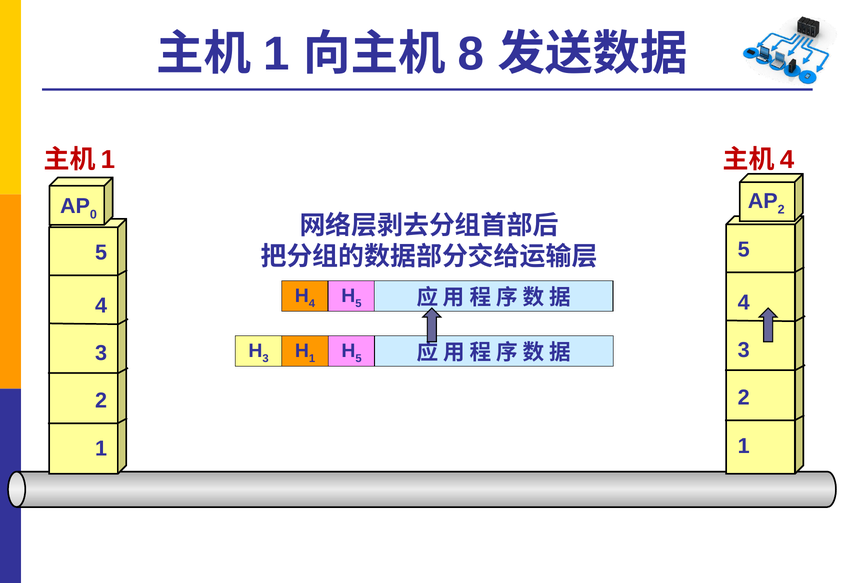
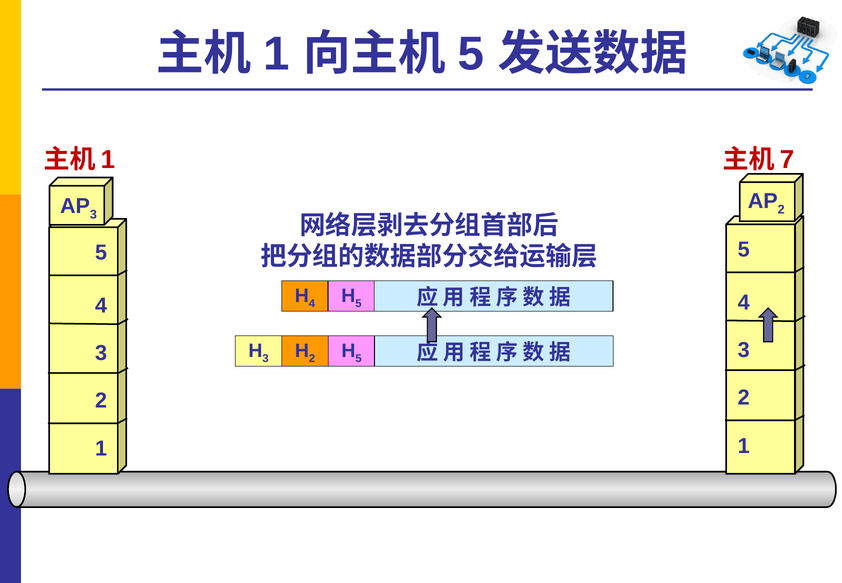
8 at (471, 54): 8 -> 5
4 at (787, 160): 4 -> 7
0 at (93, 214): 0 -> 3
1 at (312, 358): 1 -> 2
